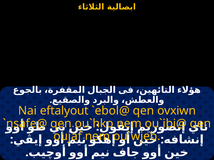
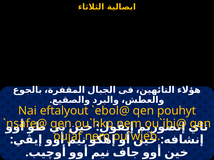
ovxiwn: ovxiwn -> pouhyt
